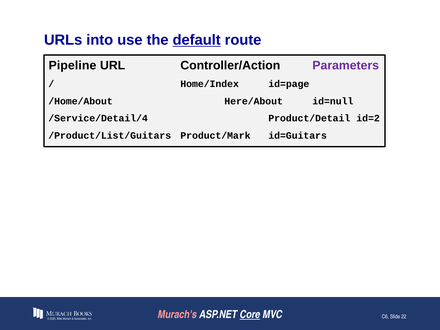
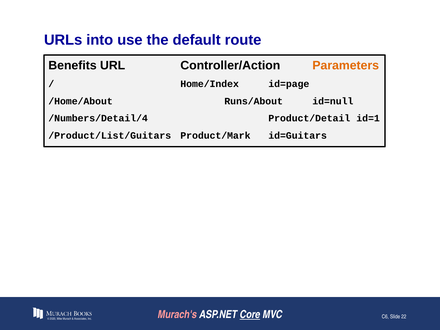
default underline: present -> none
Pipeline: Pipeline -> Benefits
Parameters colour: purple -> orange
Here/About: Here/About -> Runs/About
/Service/Detail/4: /Service/Detail/4 -> /Numbers/Detail/4
id=2: id=2 -> id=1
